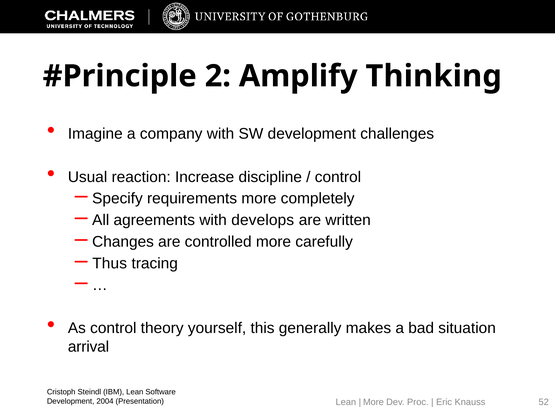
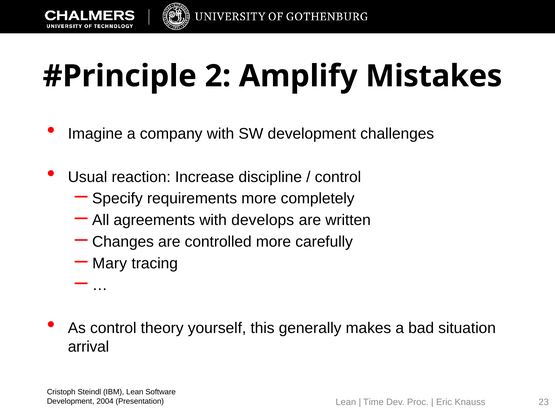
Thinking: Thinking -> Mistakes
Thus: Thus -> Mary
More at (373, 402): More -> Time
52: 52 -> 23
